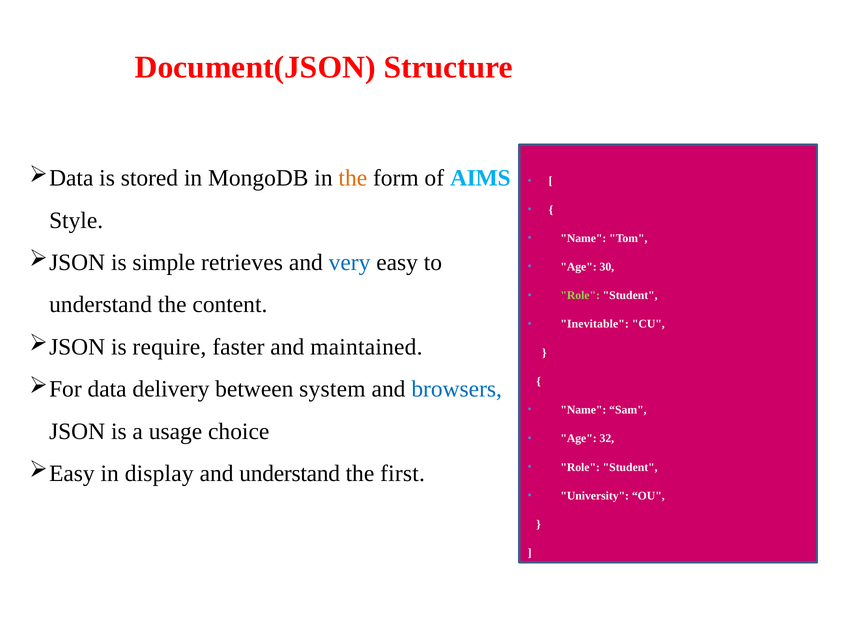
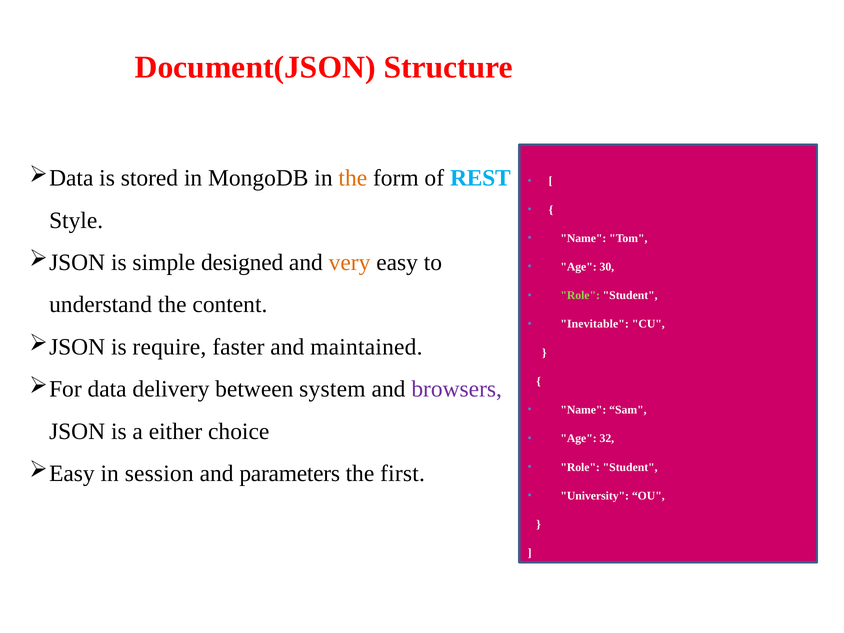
AIMS: AIMS -> REST
retrieves: retrieves -> designed
very colour: blue -> orange
browsers colour: blue -> purple
usage: usage -> either
display: display -> session
and understand: understand -> parameters
